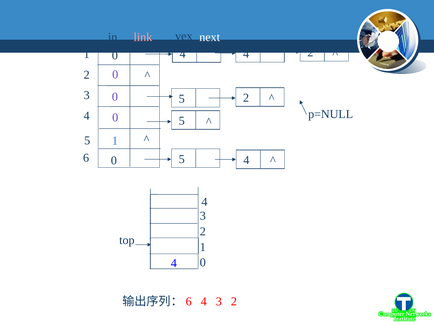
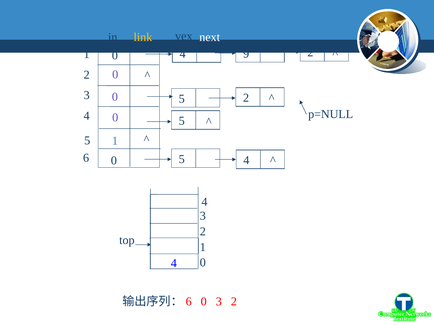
link colour: pink -> yellow
4 at (246, 54): 4 -> 9
4 at (204, 302): 4 -> 0
